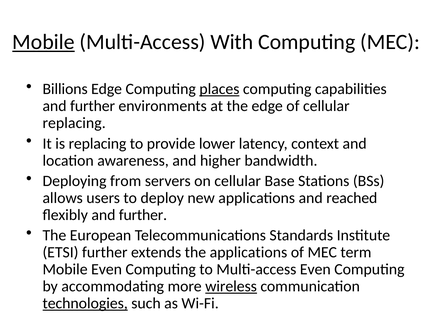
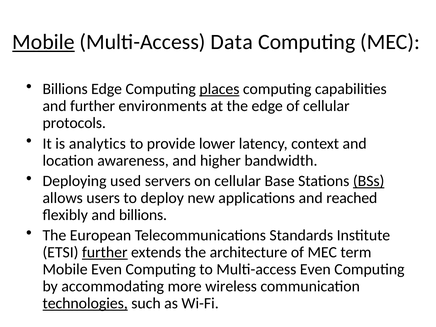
With: With -> Data
replacing at (74, 123): replacing -> protocols
is replacing: replacing -> analytics
from: from -> used
BSs underline: none -> present
flexibly and further: further -> billions
further at (105, 252) underline: none -> present
the applications: applications -> architecture
wireless underline: present -> none
